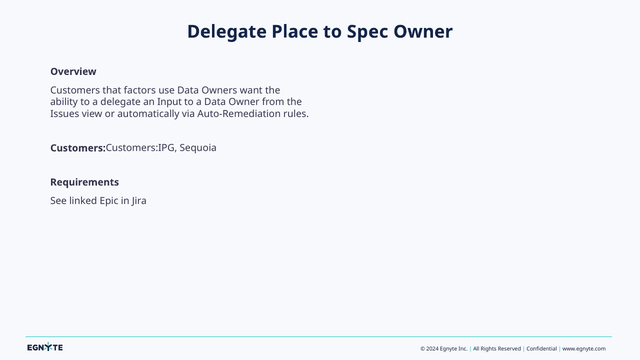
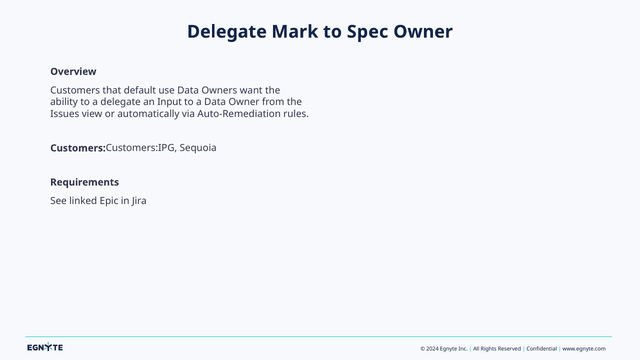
Place: Place -> Mark
factors: factors -> default
